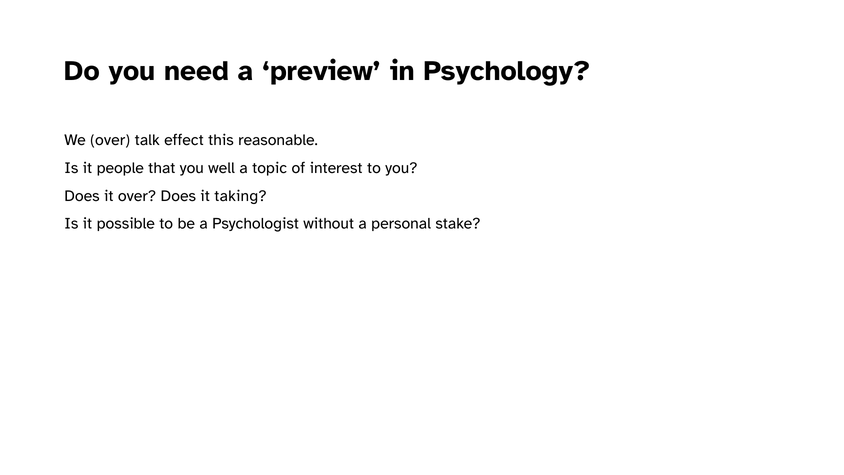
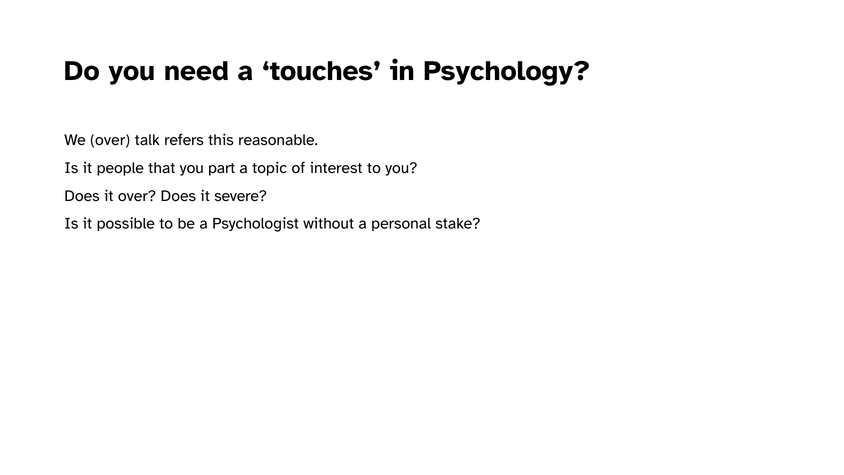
preview: preview -> touches
effect: effect -> refers
well: well -> part
taking: taking -> severe
